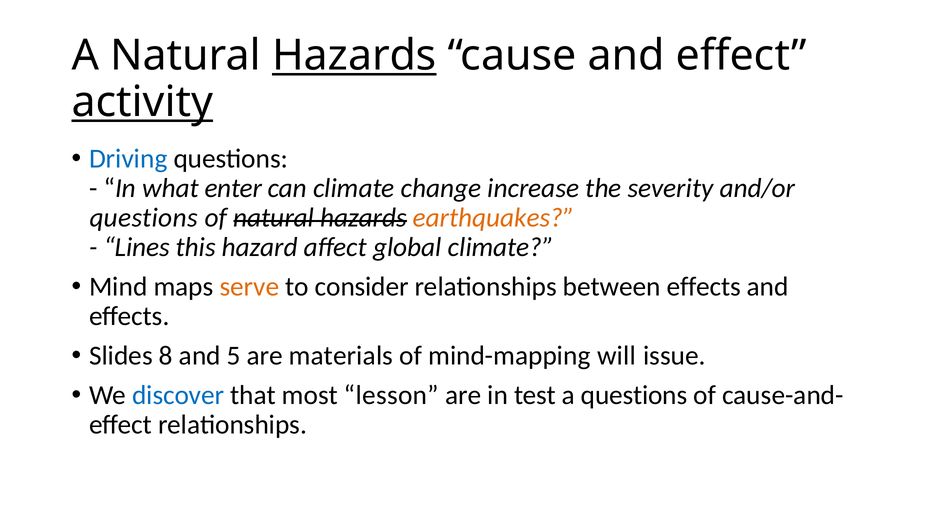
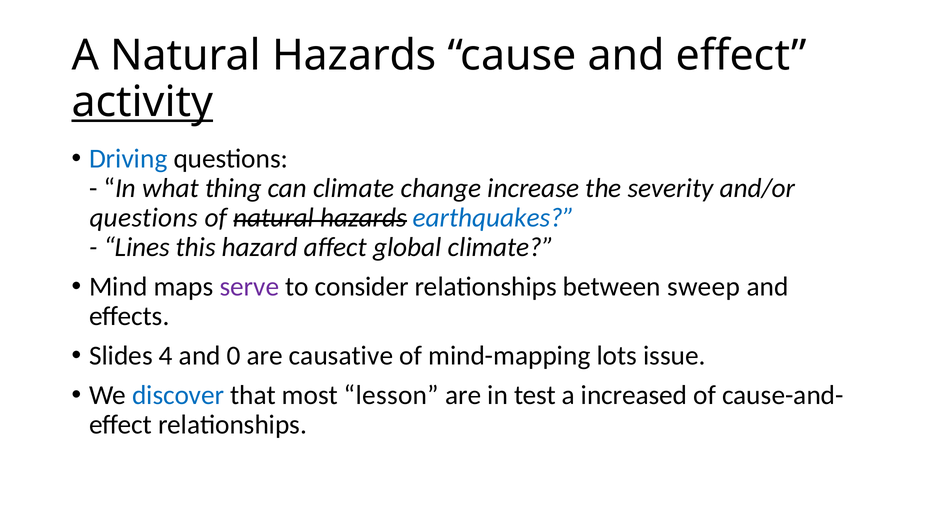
Hazards at (354, 56) underline: present -> none
enter: enter -> thing
earthquakes colour: orange -> blue
serve colour: orange -> purple
between effects: effects -> sweep
8: 8 -> 4
5: 5 -> 0
materials: materials -> causative
will: will -> lots
a questions: questions -> increased
